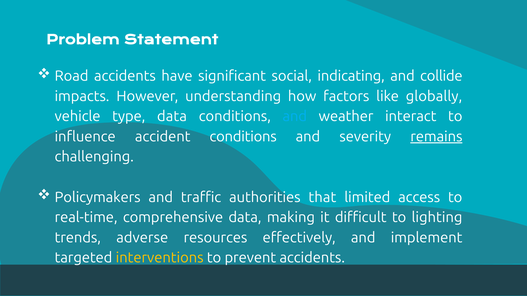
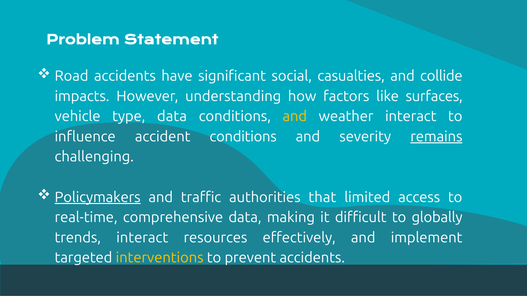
indicating: indicating -> casualties
globally: globally -> surfaces
and at (295, 117) colour: light blue -> yellow
Policymakers underline: none -> present
lighting: lighting -> globally
trends adverse: adverse -> interact
